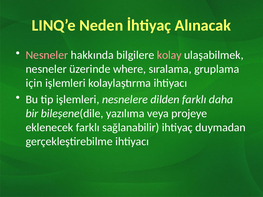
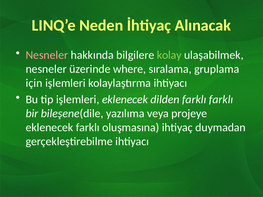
kolay colour: pink -> light green
işlemleri nesnelere: nesnelere -> eklenecek
farklı daha: daha -> farklı
sağlanabilir: sağlanabilir -> oluşmasına
